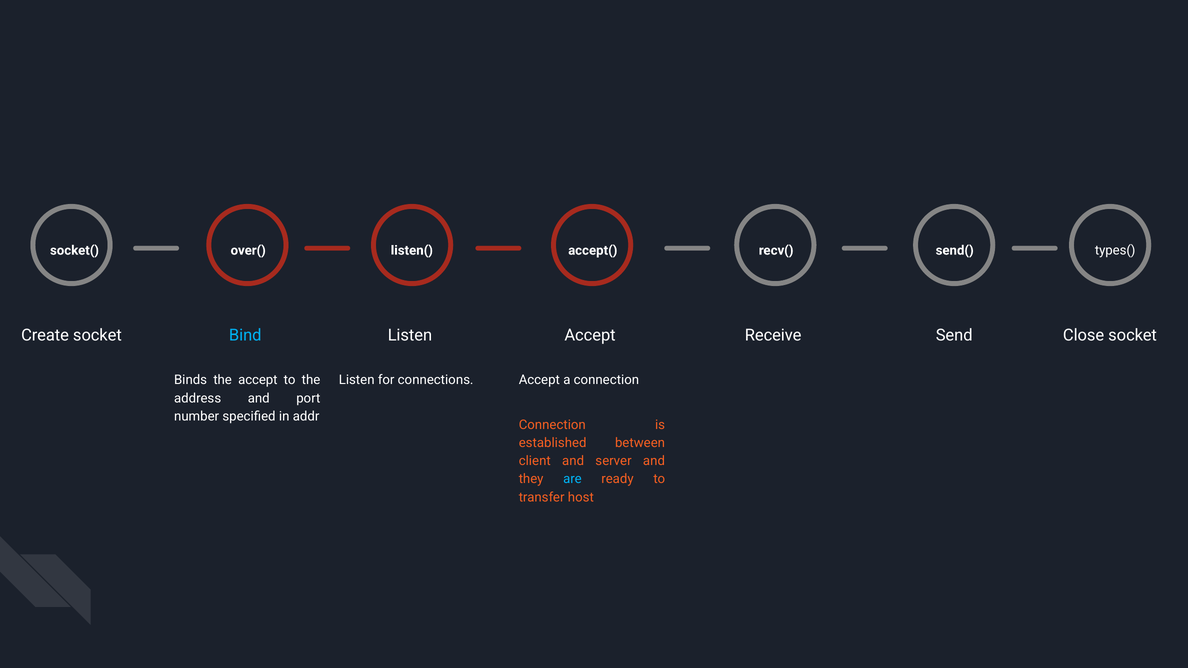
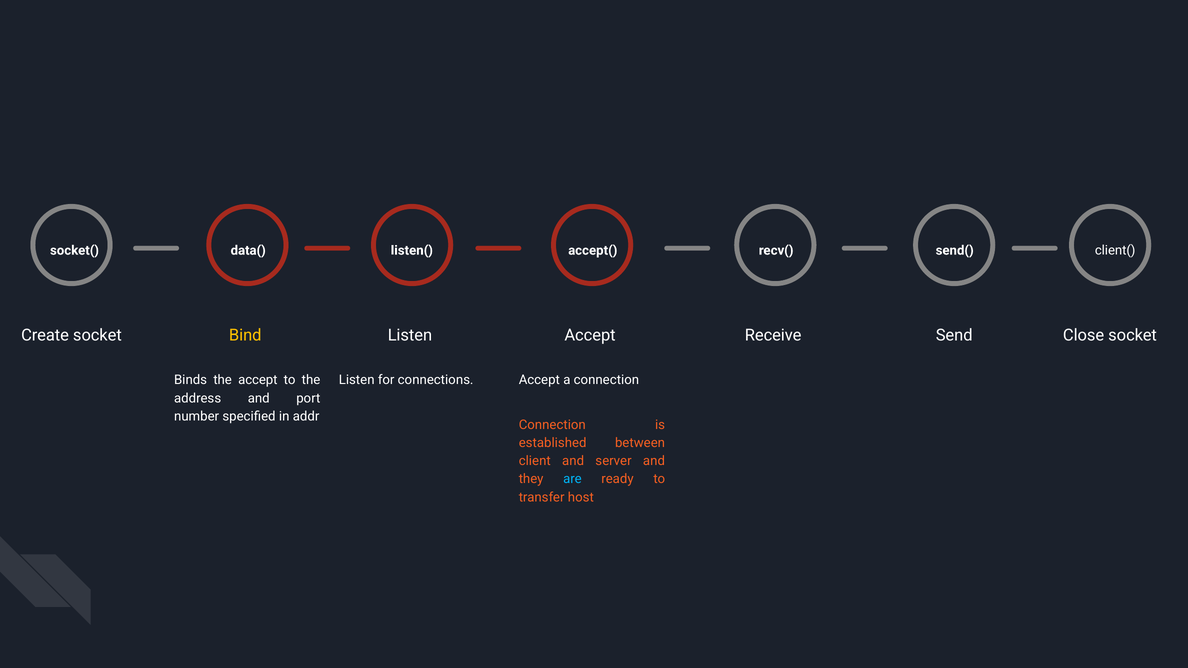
types(: types( -> client(
over(: over( -> data(
Bind colour: light blue -> yellow
